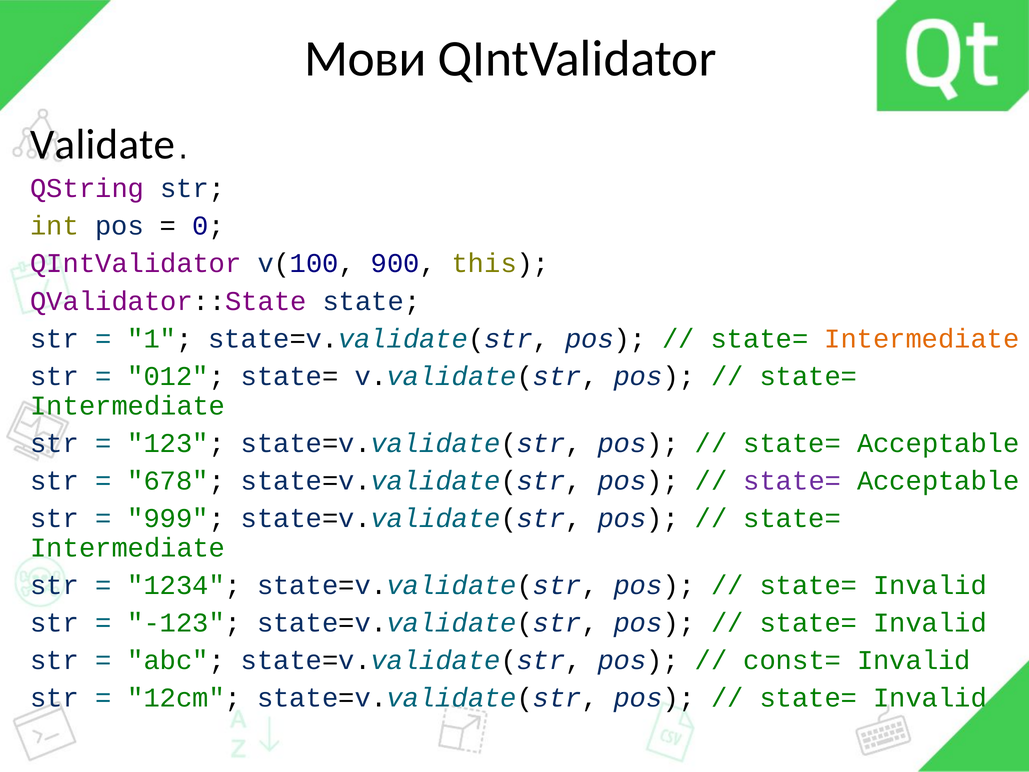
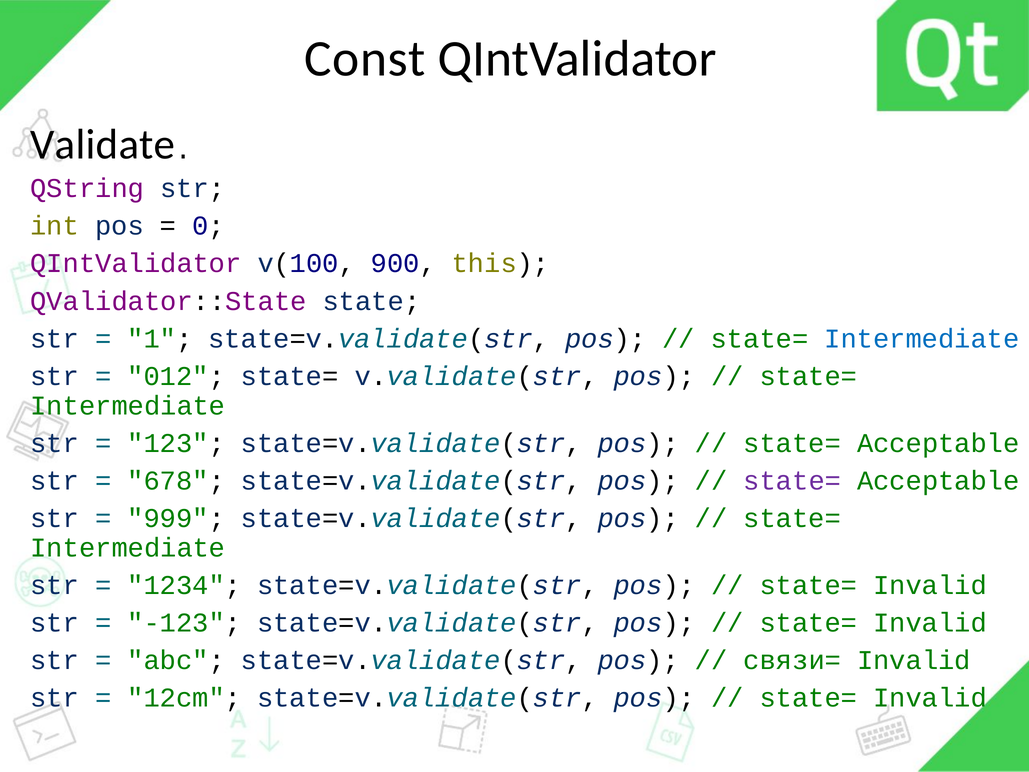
Мови: Мови -> Const
Intermediate at (922, 339) colour: orange -> blue
const=: const= -> связи=
